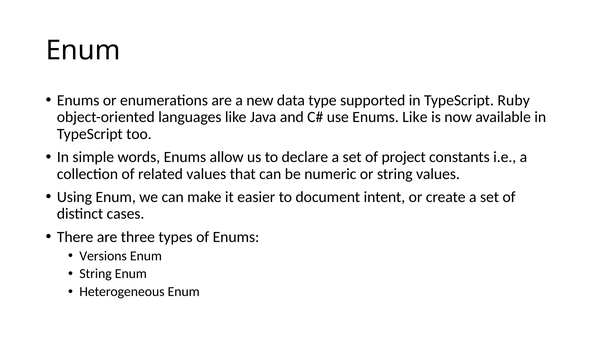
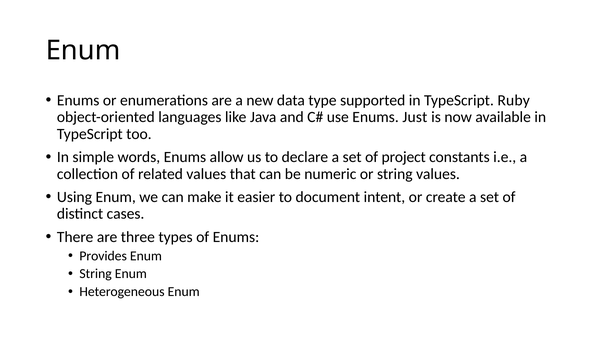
Enums Like: Like -> Just
Versions: Versions -> Provides
